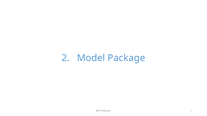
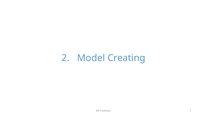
Package: Package -> Creating
